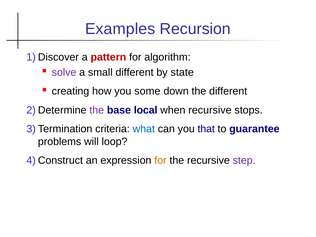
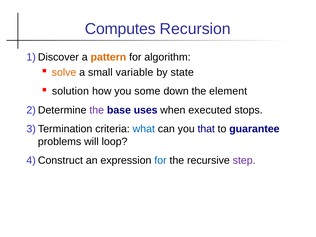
Examples: Examples -> Computes
pattern colour: red -> orange
solve colour: purple -> orange
small different: different -> variable
creating: creating -> solution
the different: different -> element
local: local -> uses
when recursive: recursive -> executed
for at (160, 161) colour: orange -> blue
